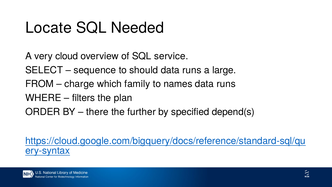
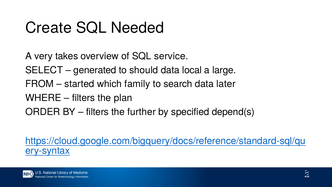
Locate: Locate -> Create
cloud: cloud -> takes
sequence: sequence -> generated
runs at (192, 70): runs -> local
charge: charge -> started
names: names -> search
runs at (226, 84): runs -> later
there at (97, 112): there -> filters
